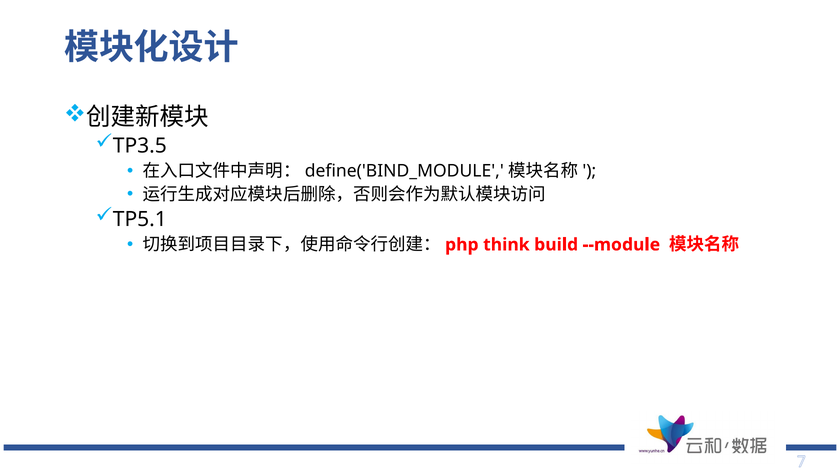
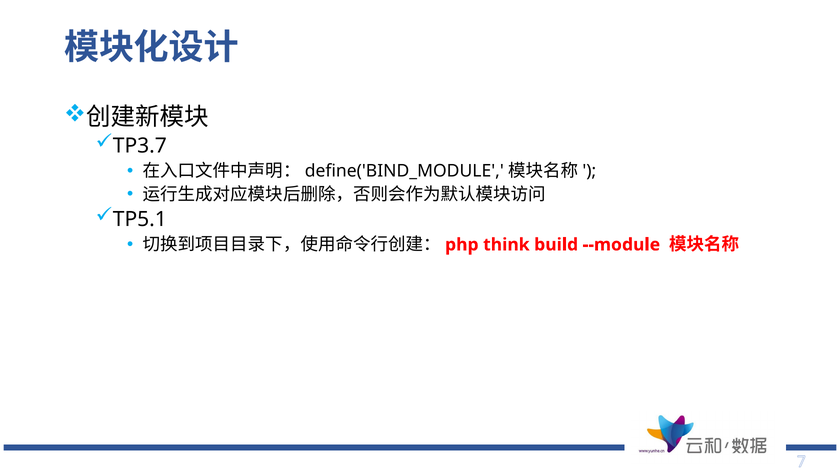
TP3.5: TP3.5 -> TP3.7
